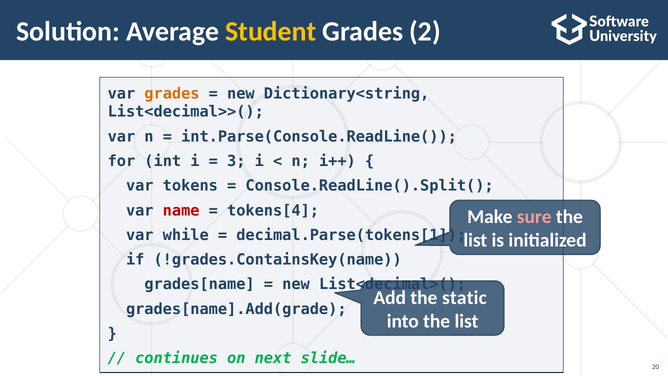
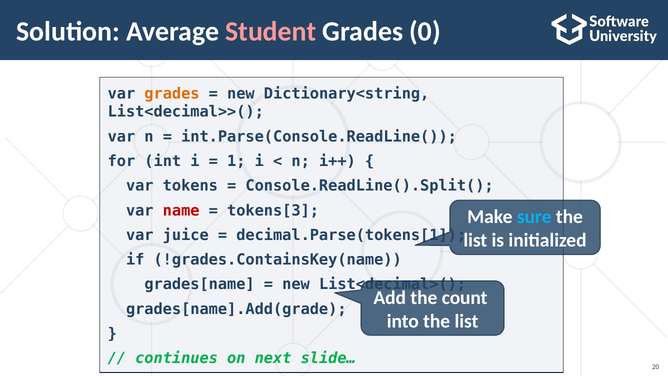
Student colour: yellow -> pink
2: 2 -> 0
3: 3 -> 1
tokens[4: tokens[4 -> tokens[3
sure colour: pink -> light blue
while: while -> juice
static: static -> count
